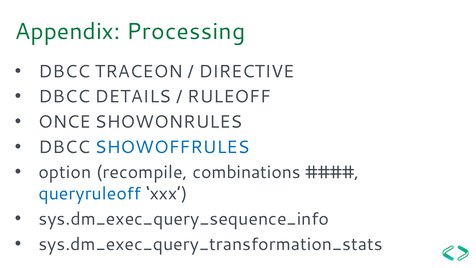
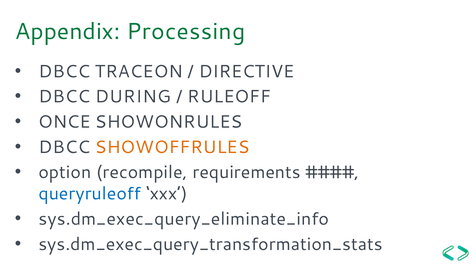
DETAILS: DETAILS -> DURING
SHOWOFFRULES colour: blue -> orange
combinations: combinations -> requirements
sys.dm_exec_query_sequence_info: sys.dm_exec_query_sequence_info -> sys.dm_exec_query_eliminate_info
